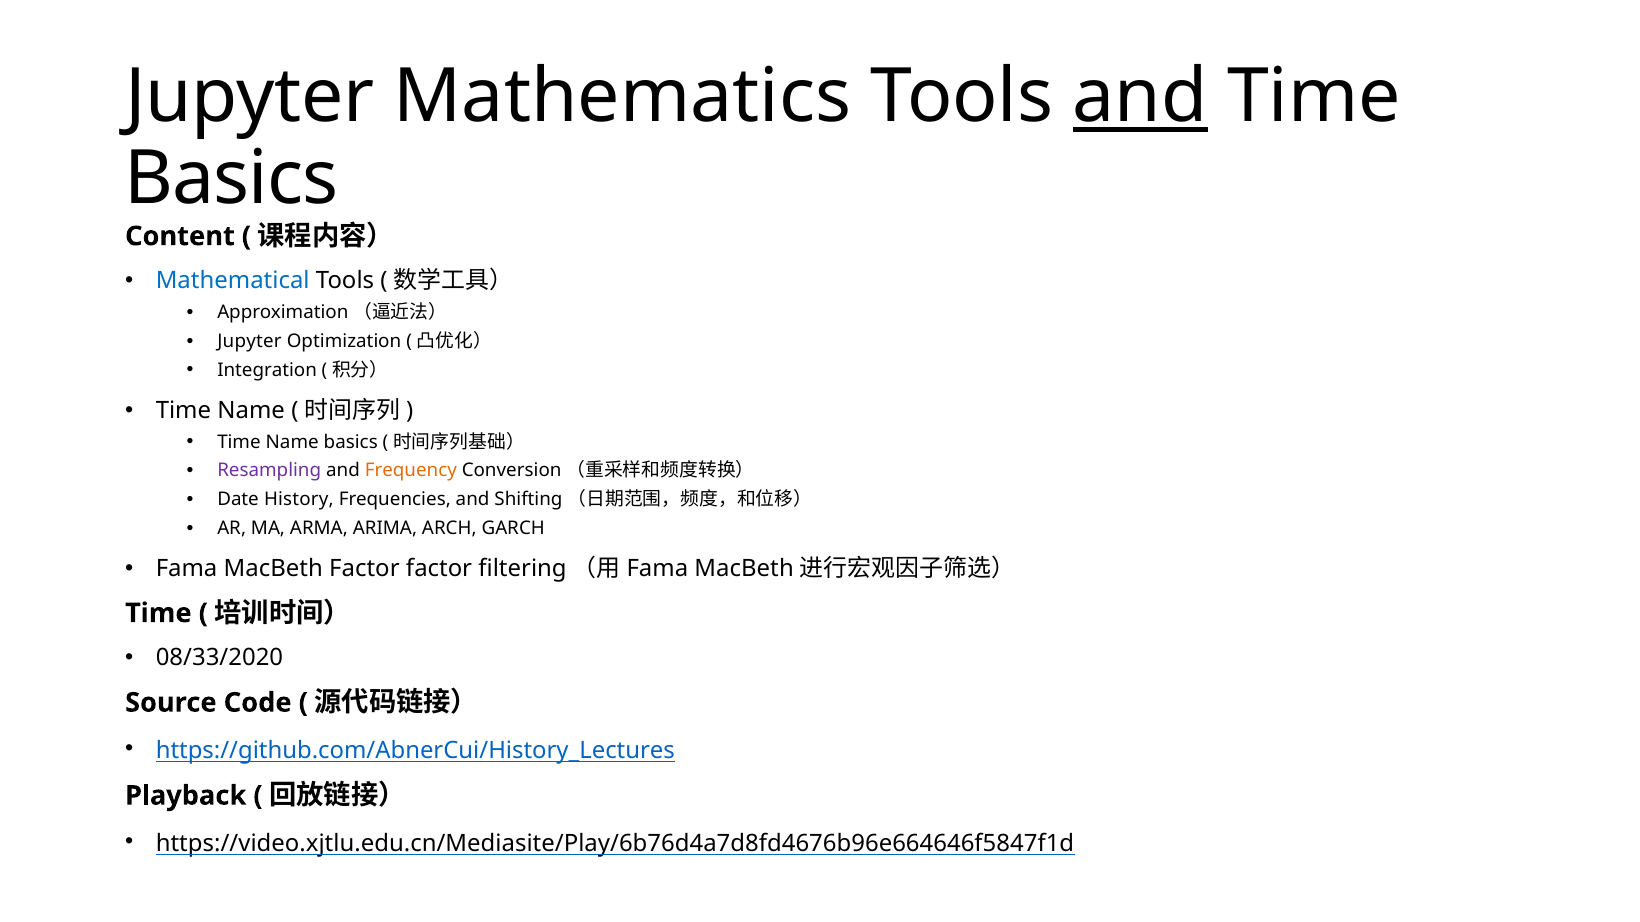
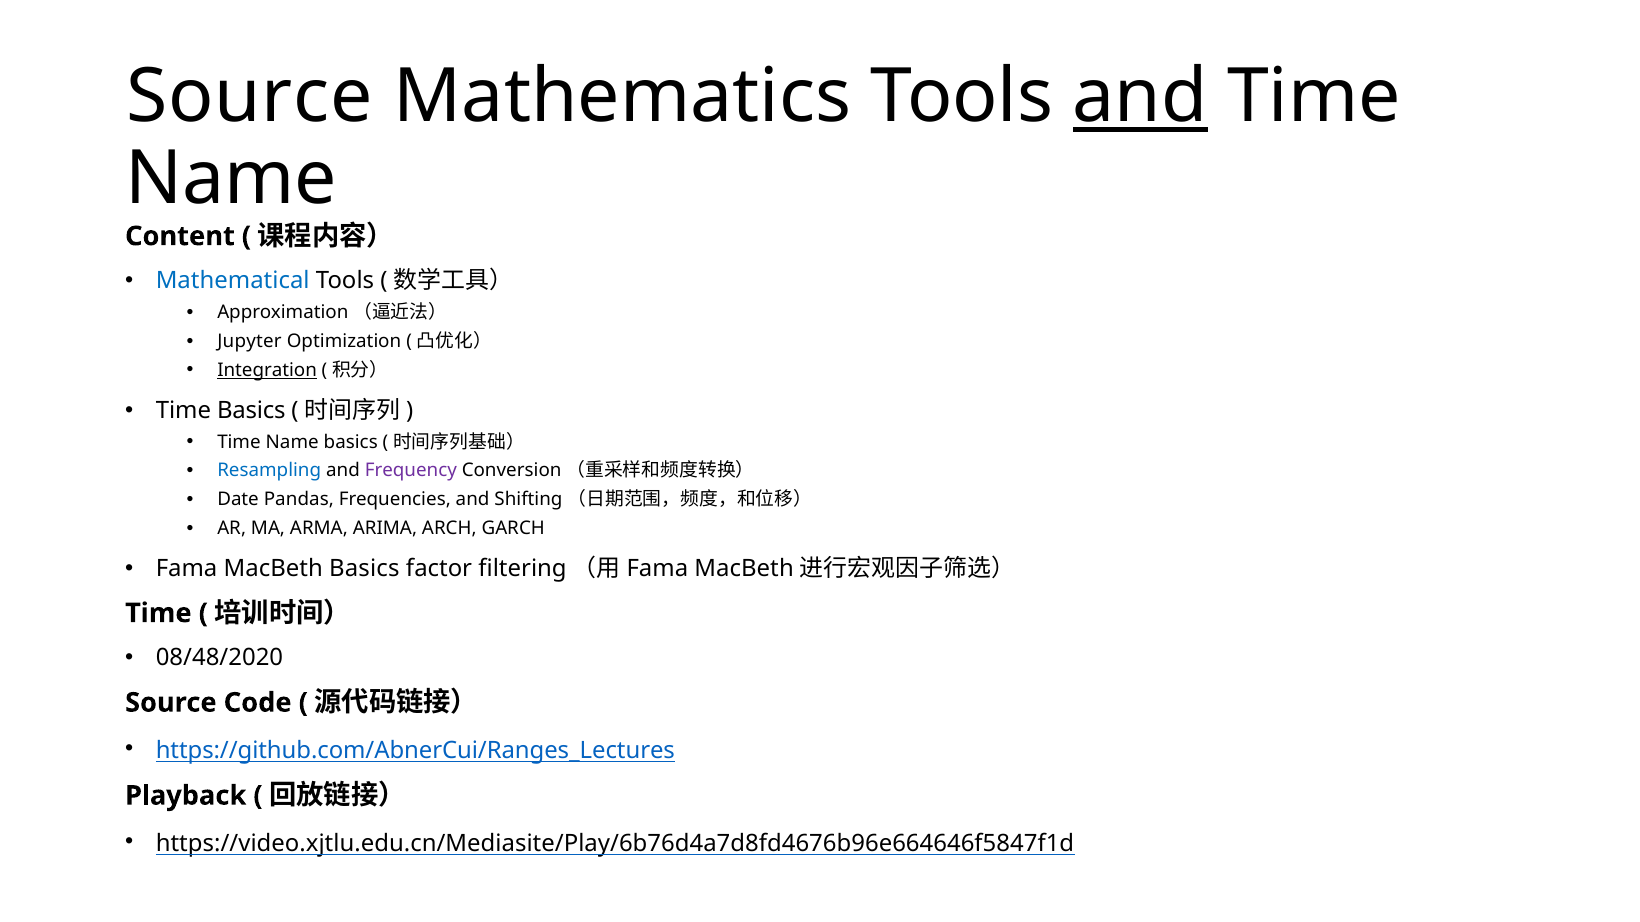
Jupyter at (250, 97): Jupyter -> Source
Basics at (232, 178): Basics -> Name
Integration underline: none -> present
Name at (251, 411): Name -> Basics
Resampling colour: purple -> blue
Frequency colour: orange -> purple
History: History -> Pandas
MacBeth Factor: Factor -> Basics
08/33/2020: 08/33/2020 -> 08/48/2020
https://github.com/AbnerCui/History_Lectures: https://github.com/AbnerCui/History_Lectures -> https://github.com/AbnerCui/Ranges_Lectures
